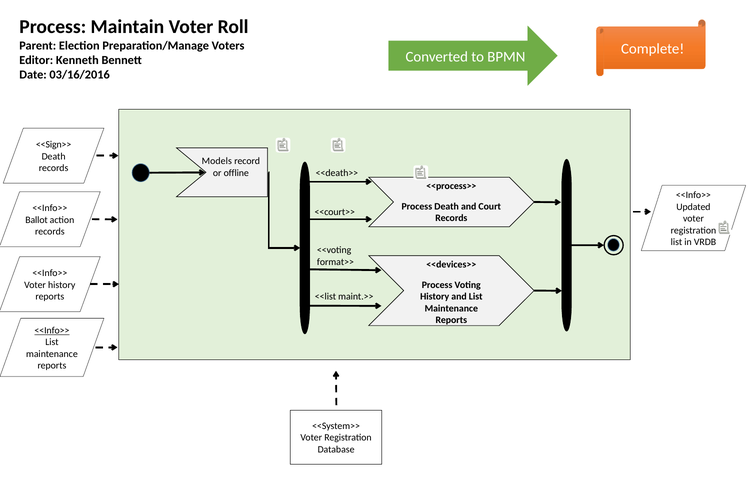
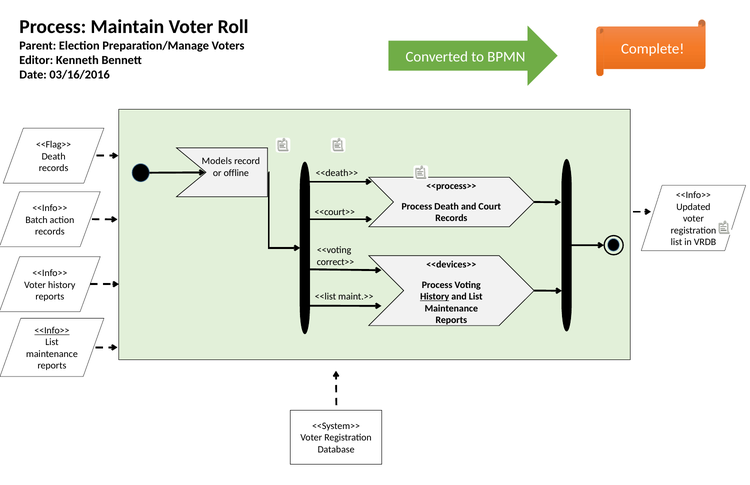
<<Sign>>: <<Sign>> -> <<Flag>>
Ballot: Ballot -> Batch
format>>: format>> -> correct>>
History at (435, 297) underline: none -> present
